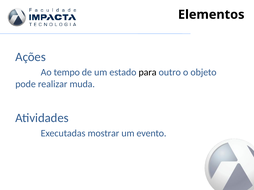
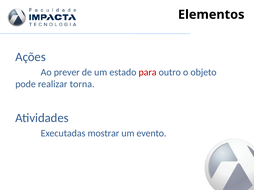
tempo: tempo -> prever
para colour: black -> red
muda: muda -> torna
